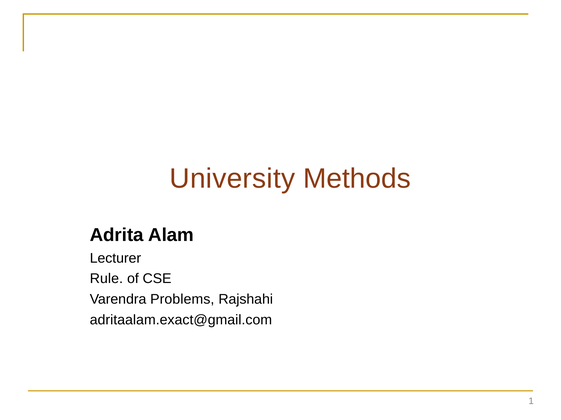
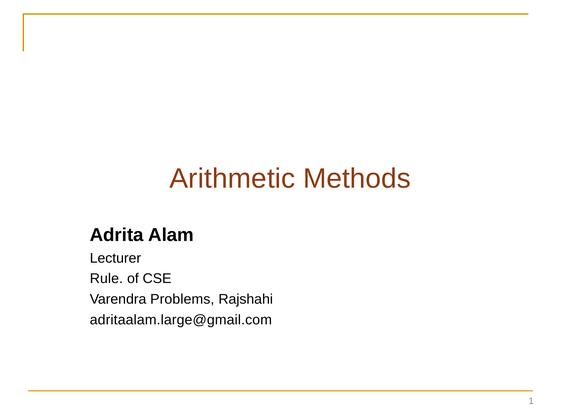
University: University -> Arithmetic
adritaalam.exact@gmail.com: adritaalam.exact@gmail.com -> adritaalam.large@gmail.com
